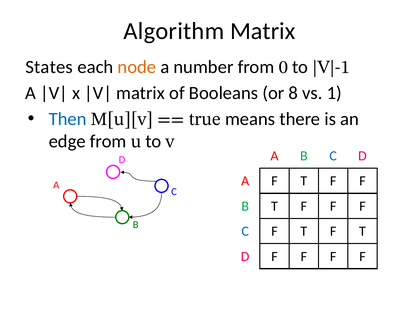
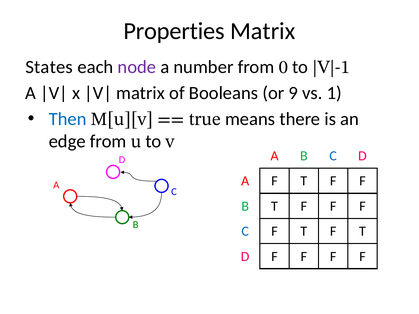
Algorithm: Algorithm -> Properties
node colour: orange -> purple
8: 8 -> 9
